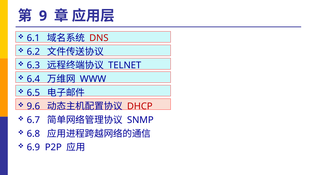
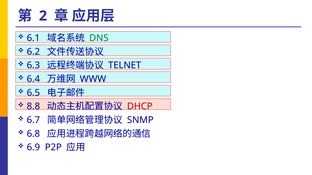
9: 9 -> 2
DNS colour: red -> green
9.6: 9.6 -> 8.8
